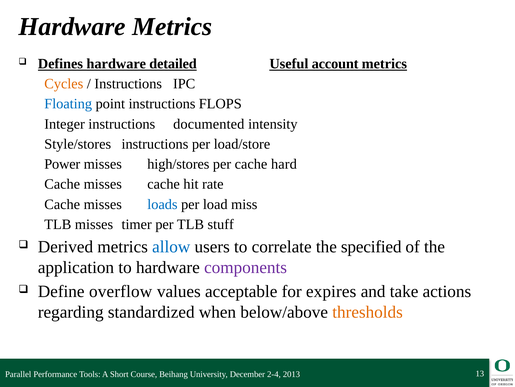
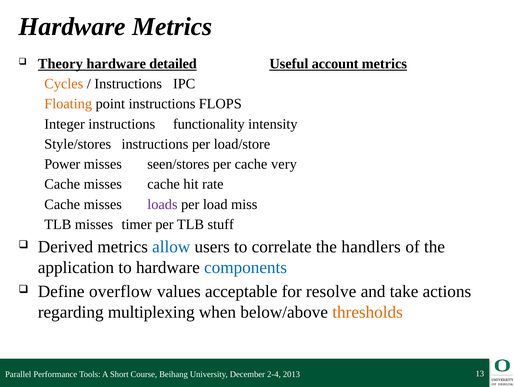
Defines: Defines -> Theory
Floating colour: blue -> orange
documented: documented -> functionality
high/stores: high/stores -> seen/stores
hard: hard -> very
loads colour: blue -> purple
specified: specified -> handlers
components colour: purple -> blue
expires: expires -> resolve
standardized: standardized -> multiplexing
